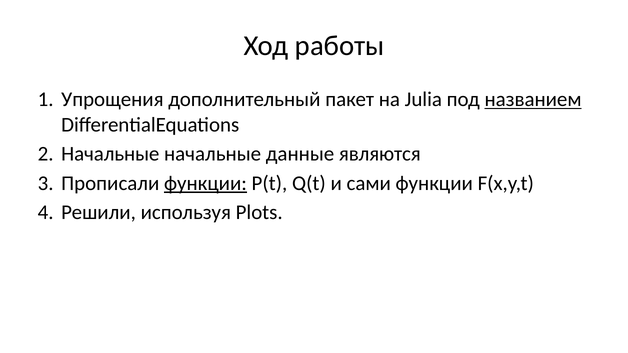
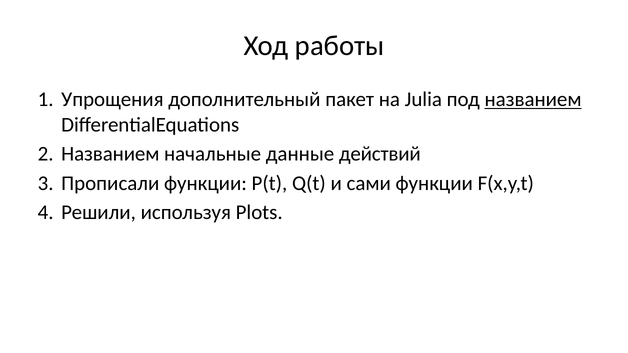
Начальные at (110, 154): Начальные -> Названием
являются: являются -> действий
функции at (205, 183) underline: present -> none
